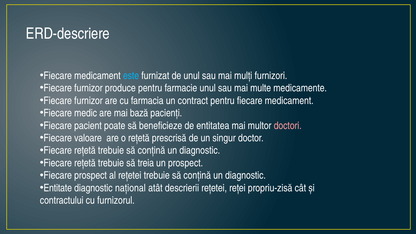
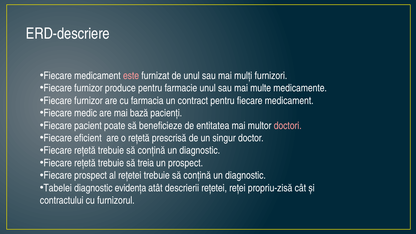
este colour: light blue -> pink
valoare: valoare -> eficient
Entitate: Entitate -> Tabelei
național: național -> evidența
